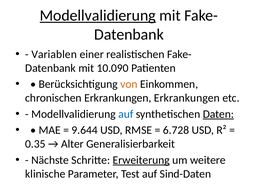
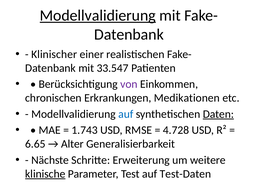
Variablen: Variablen -> Klinischer
10.090: 10.090 -> 33.547
von colour: orange -> purple
Erkrankungen Erkrankungen: Erkrankungen -> Medikationen
9.644: 9.644 -> 1.743
6.728: 6.728 -> 4.728
0.35: 0.35 -> 6.65
Erweiterung underline: present -> none
klinische underline: none -> present
Sind-Daten: Sind-Daten -> Test-Daten
